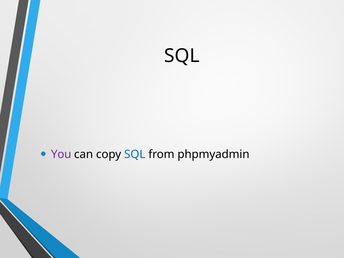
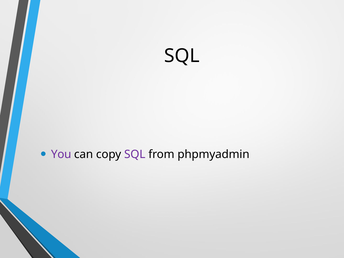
SQL at (135, 154) colour: blue -> purple
